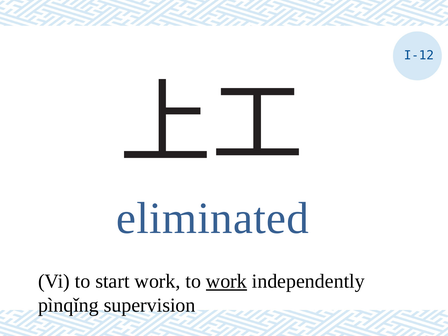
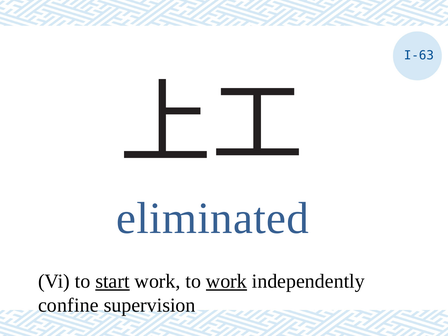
I-12: I-12 -> I-63
start underline: none -> present
pìnqǐng: pìnqǐng -> confine
